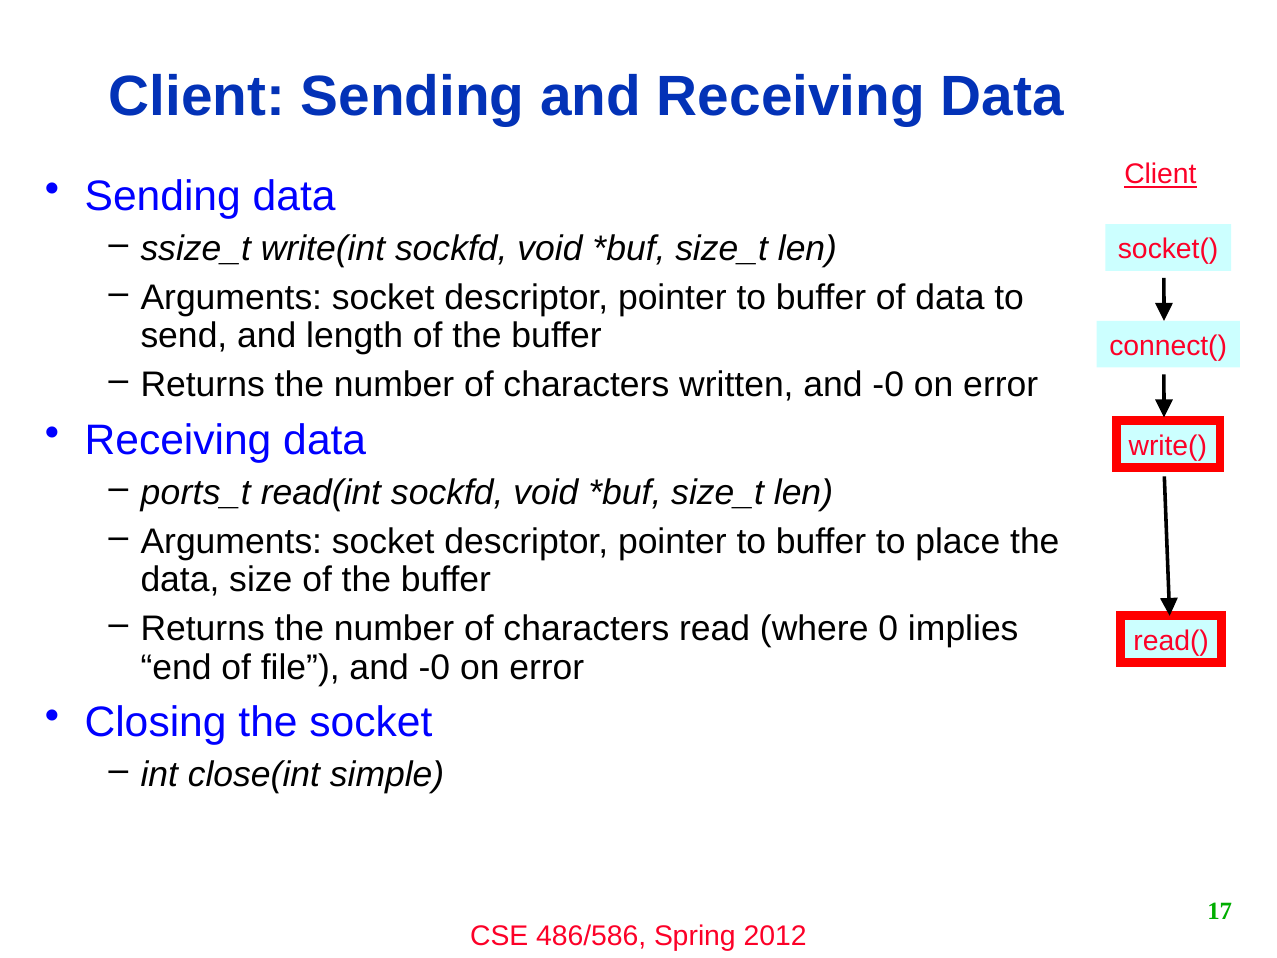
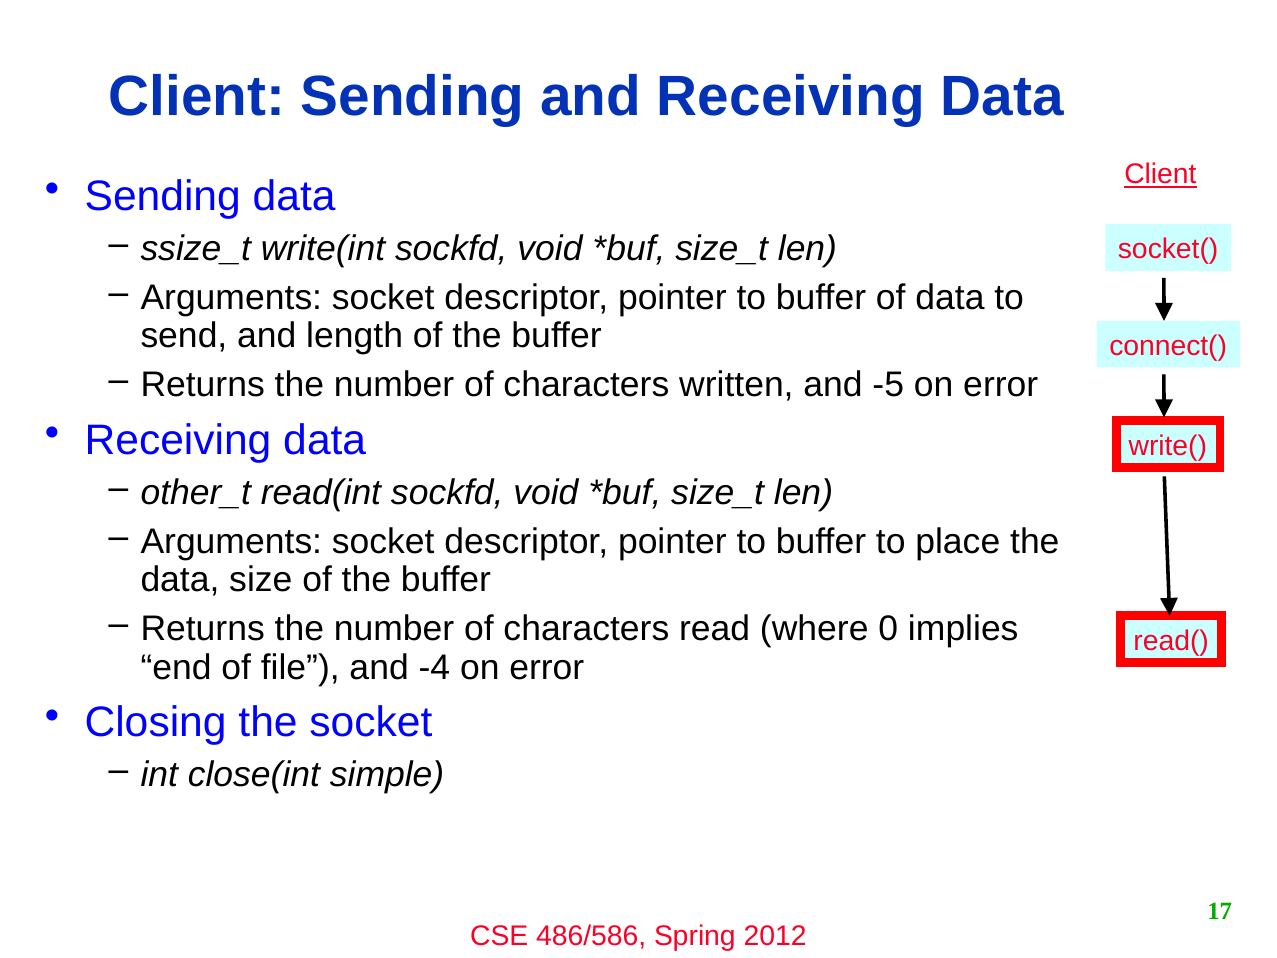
written and -0: -0 -> -5
ports_t: ports_t -> other_t
file and -0: -0 -> -4
